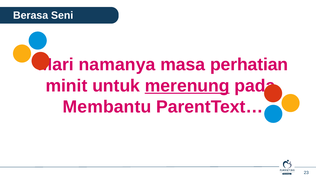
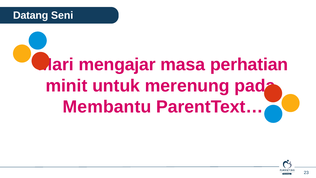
Berasa: Berasa -> Datang
namanya: namanya -> mengajar
merenung underline: present -> none
